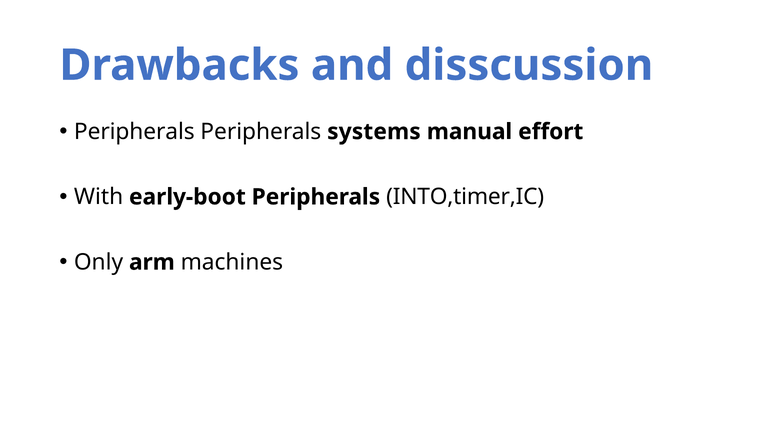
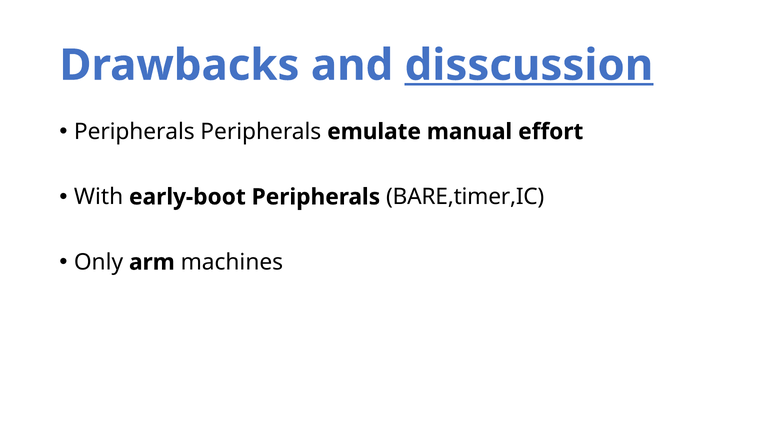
disscussion underline: none -> present
systems: systems -> emulate
INTO,timer,IC: INTO,timer,IC -> BARE,timer,IC
